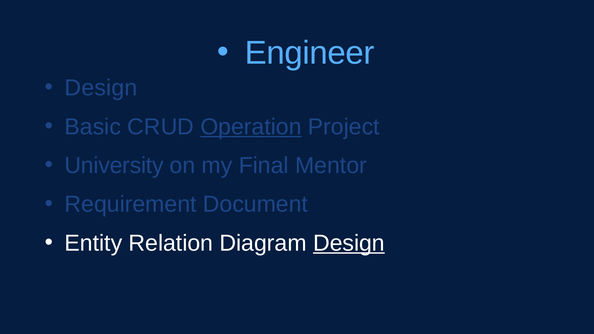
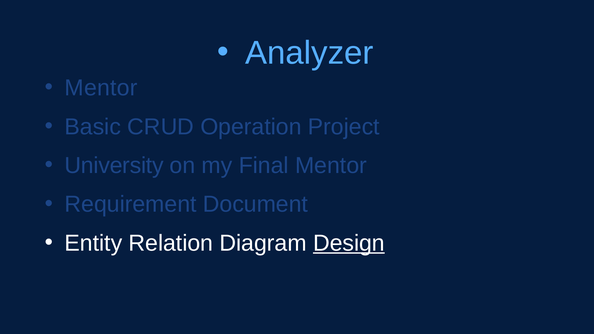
Engineer: Engineer -> Analyzer
Design at (101, 88): Design -> Mentor
Operation underline: present -> none
